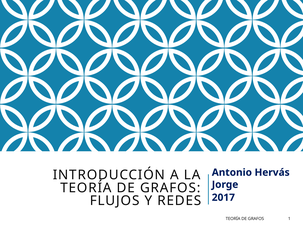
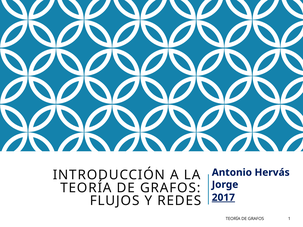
2017 underline: none -> present
